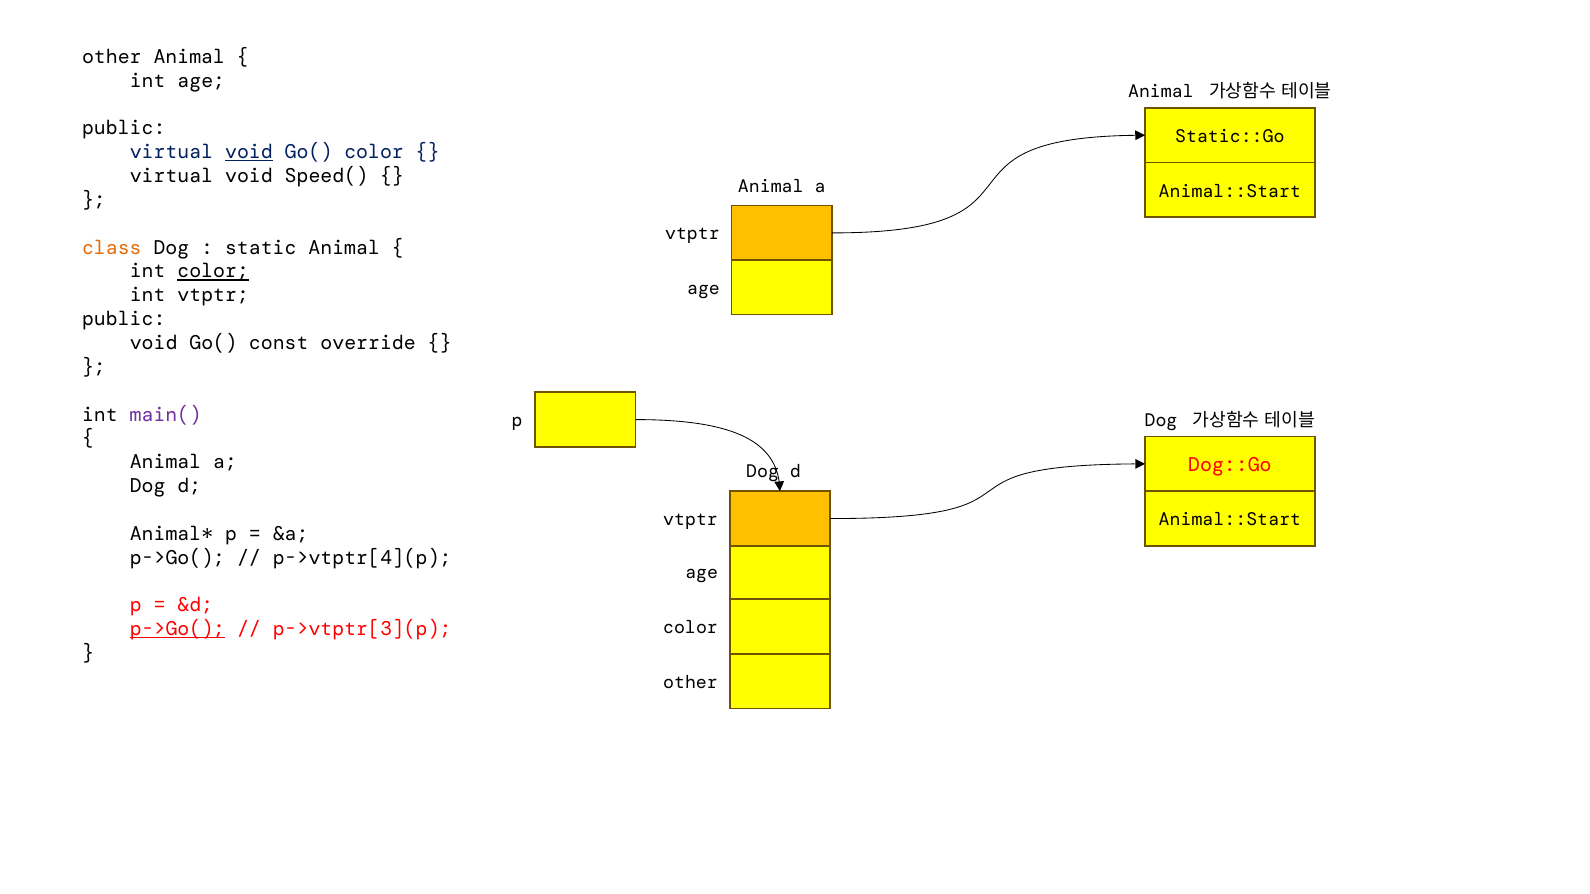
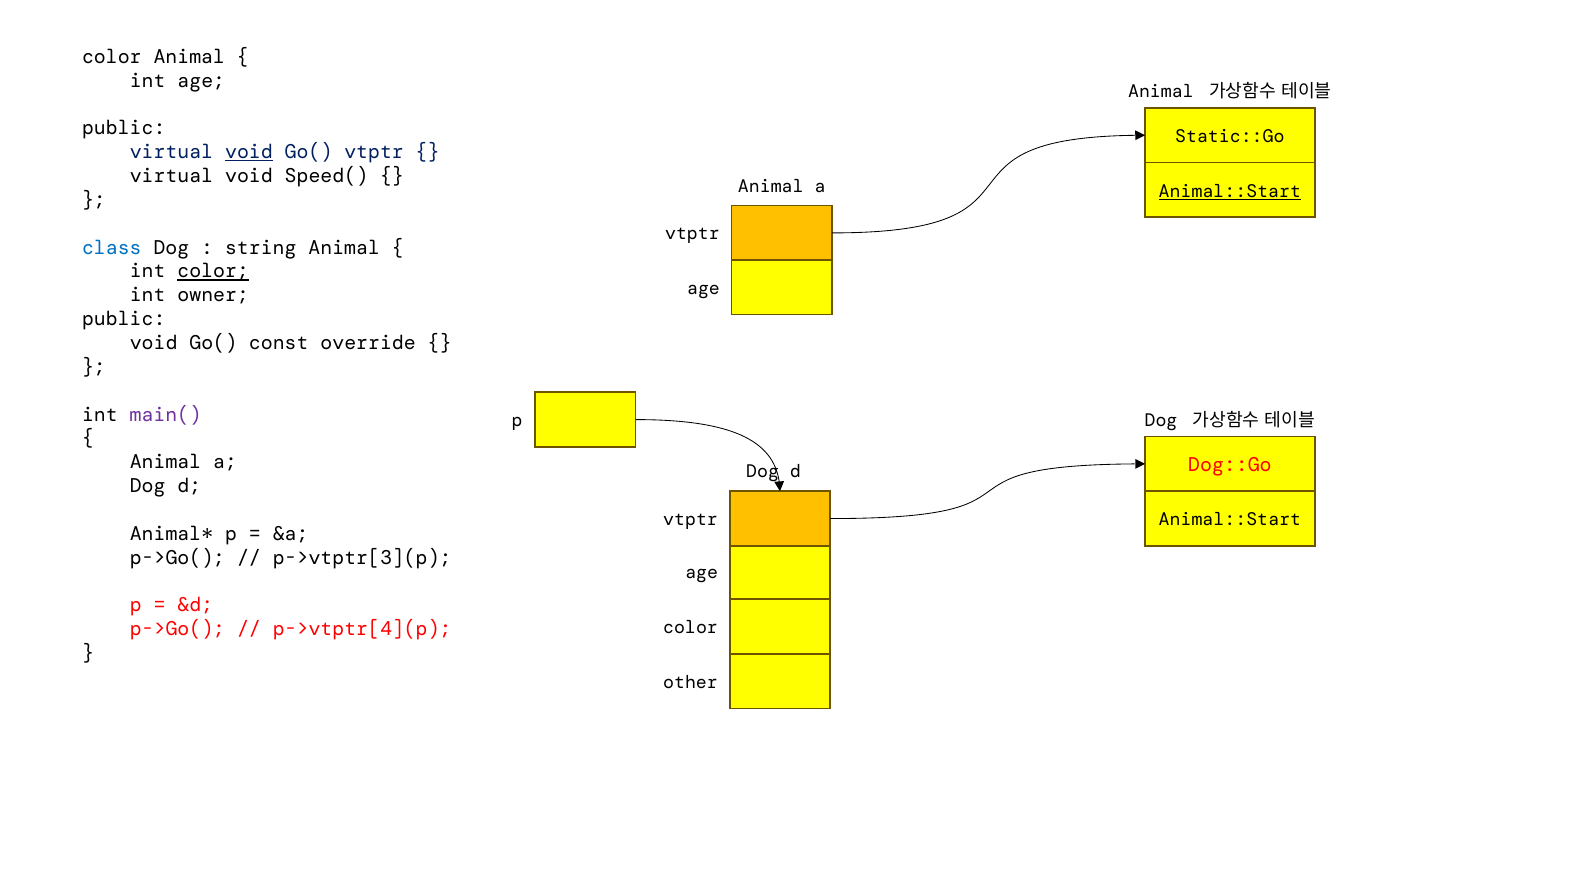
other at (112, 57): other -> color
Go( color: color -> vtptr
Animal::Start at (1230, 191) underline: none -> present
class colour: orange -> blue
static: static -> string
int vtptr: vtptr -> owner
p->vtptr[4](p: p->vtptr[4](p -> p->vtptr[3](p
p->Go( at (177, 629) underline: present -> none
p->vtptr[3](p: p->vtptr[3](p -> p->vtptr[4](p
